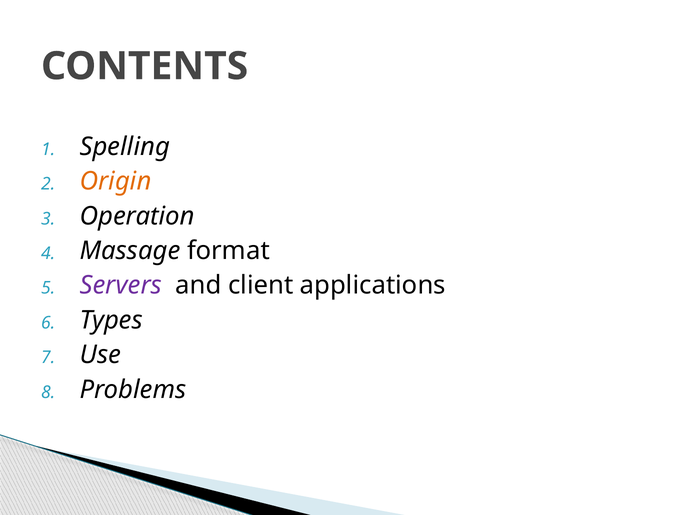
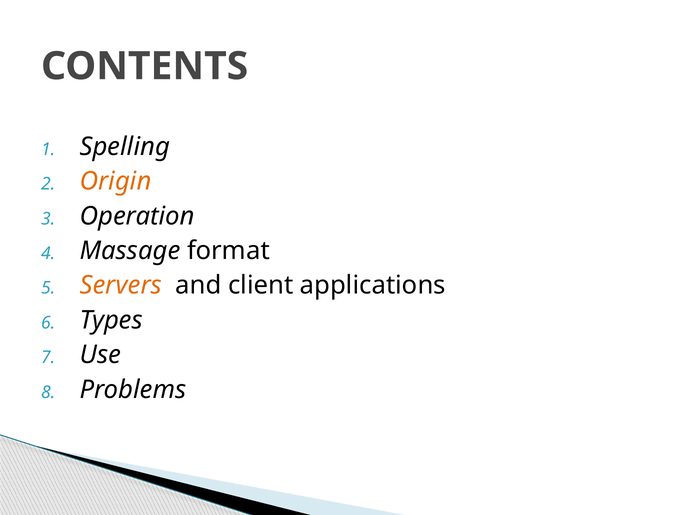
Servers colour: purple -> orange
